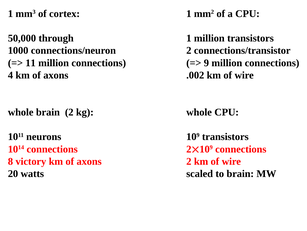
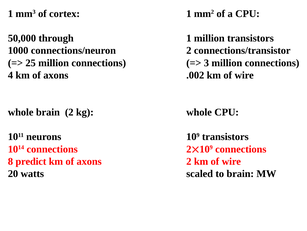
11: 11 -> 25
9: 9 -> 3
victory: victory -> predict
